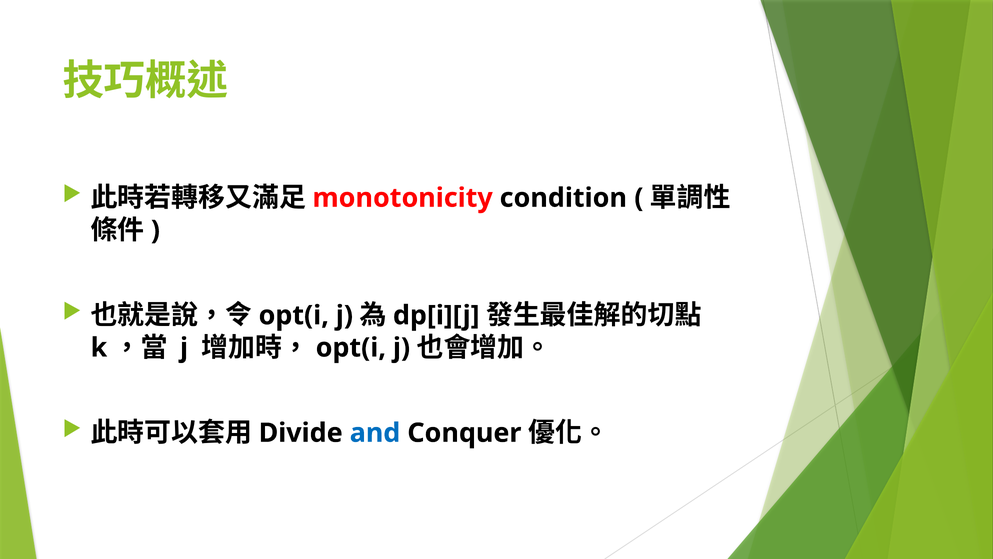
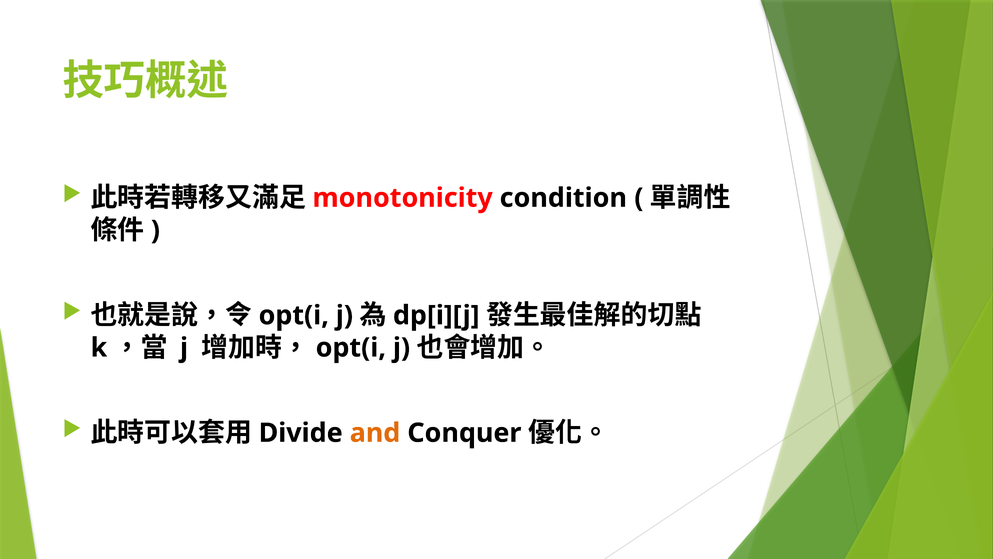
and colour: blue -> orange
